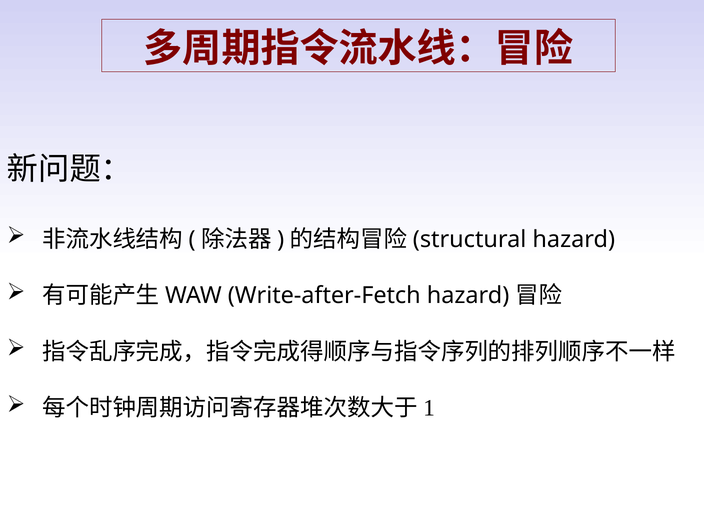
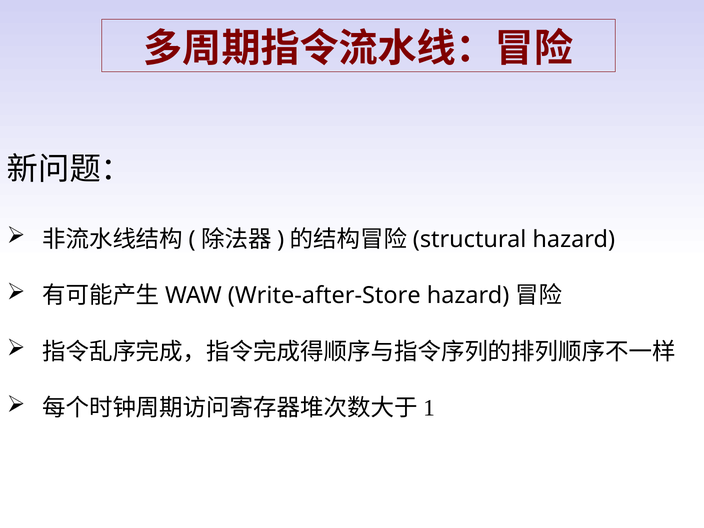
Write-after-Fetch: Write-after-Fetch -> Write-after-Store
